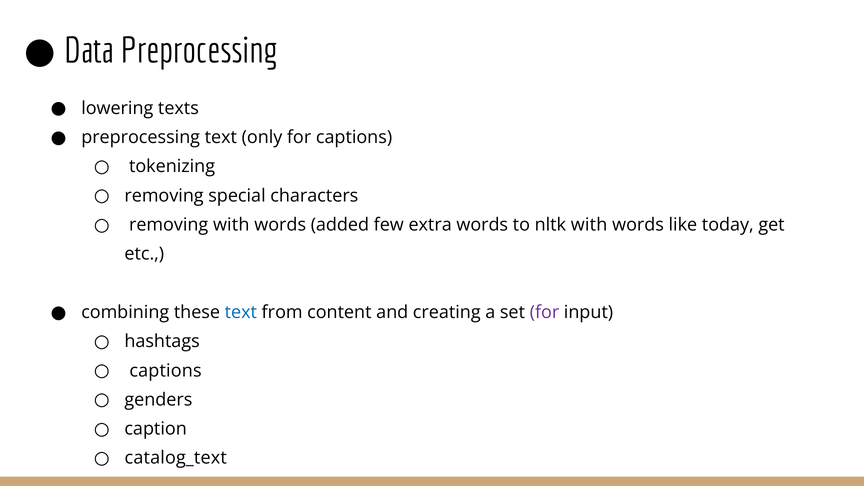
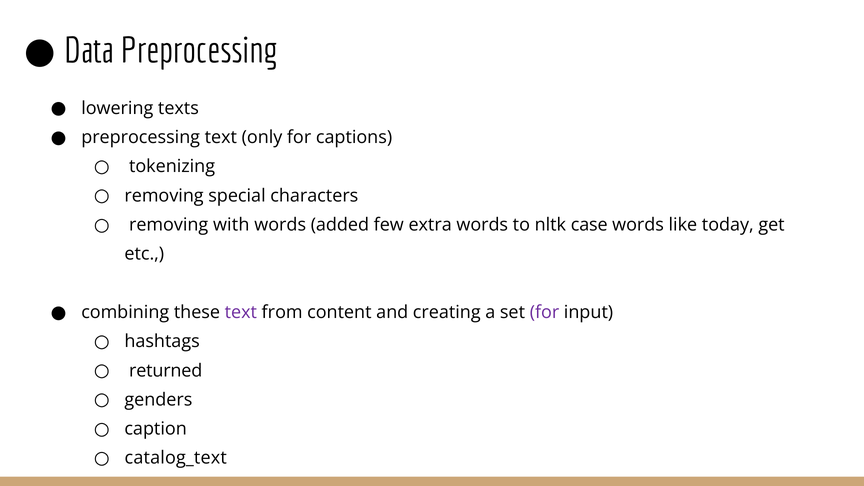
nltk with: with -> case
text at (241, 312) colour: blue -> purple
captions at (166, 371): captions -> returned
